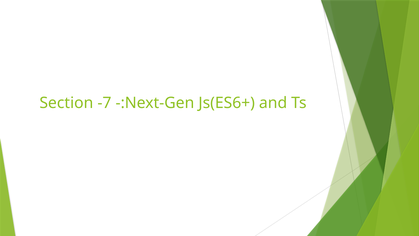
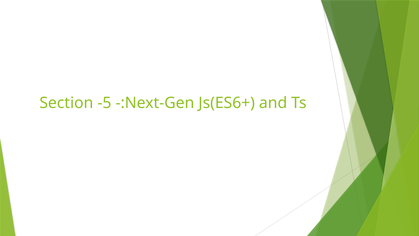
-7: -7 -> -5
